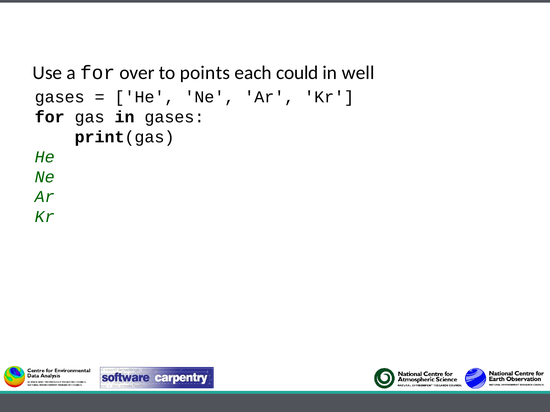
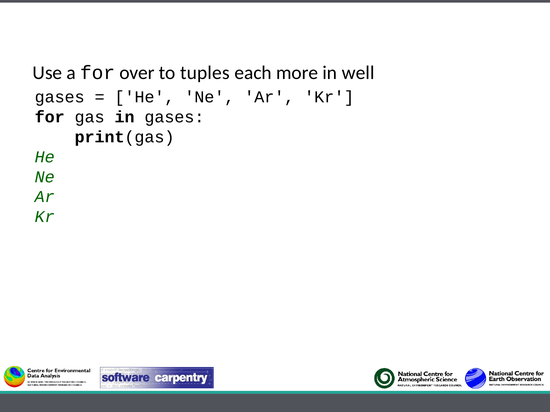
points: points -> tuples
could: could -> more
